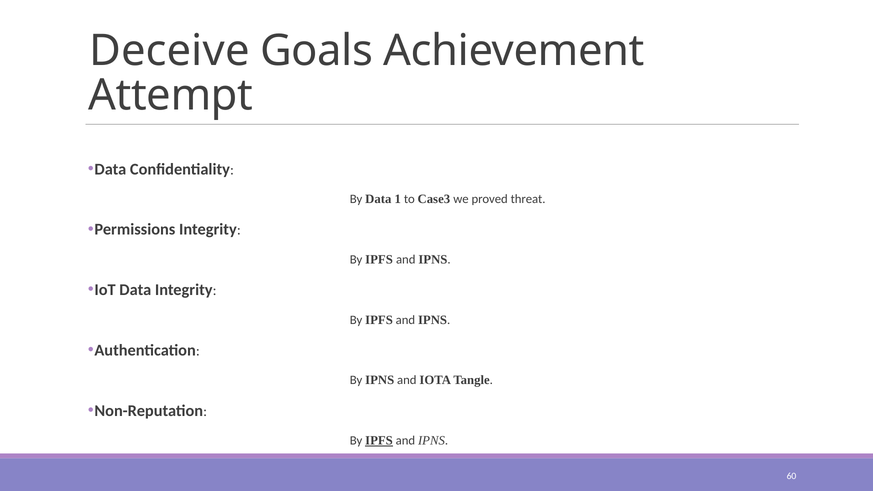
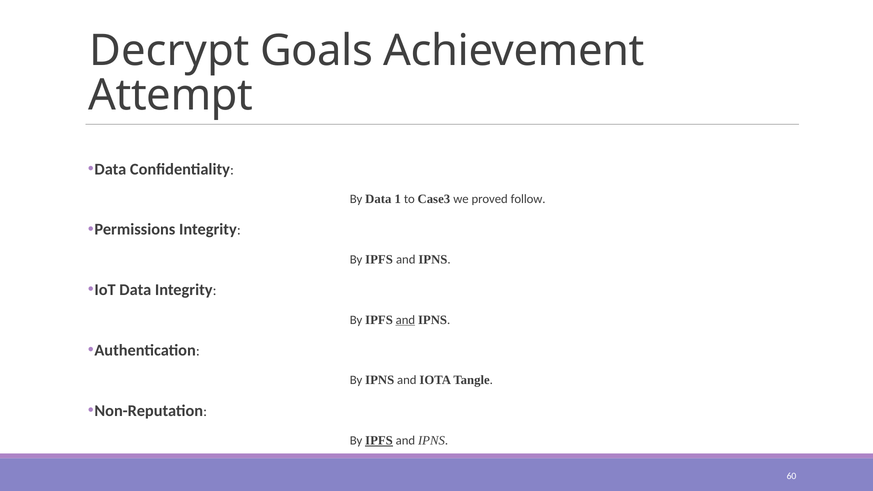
Deceive: Deceive -> Decrypt
threat: threat -> follow
and at (405, 320) underline: none -> present
